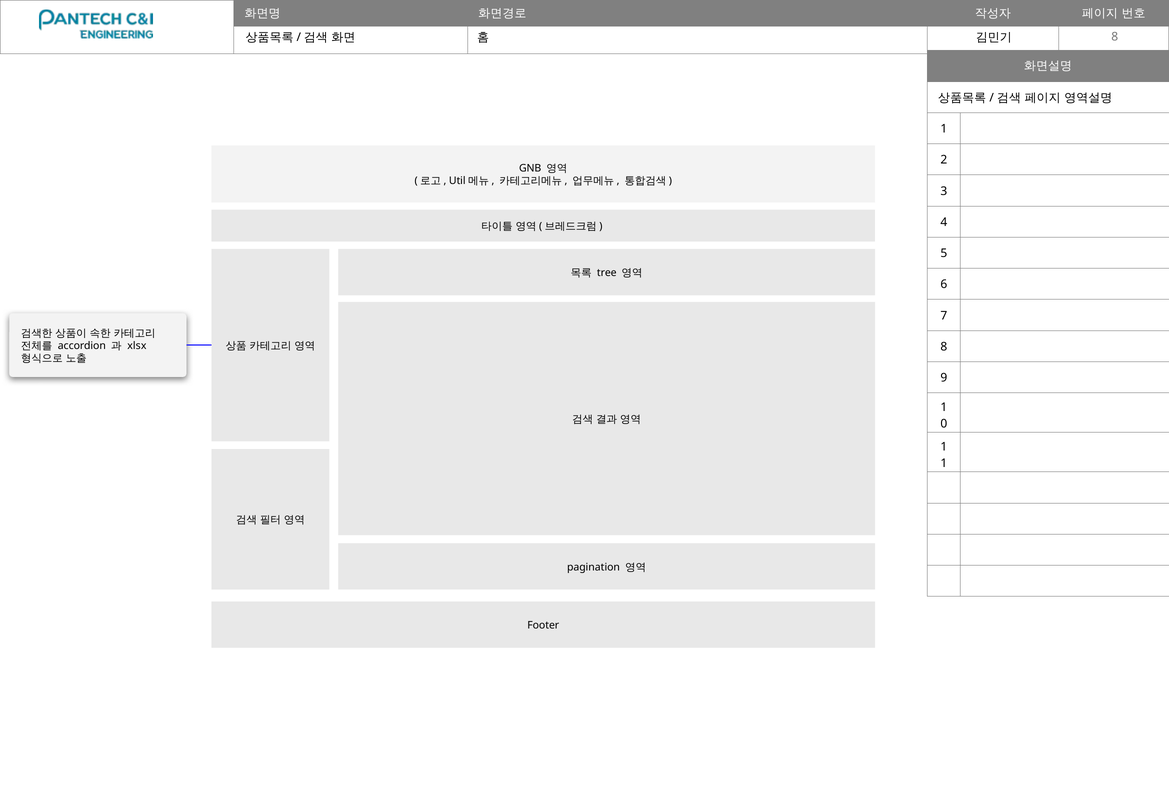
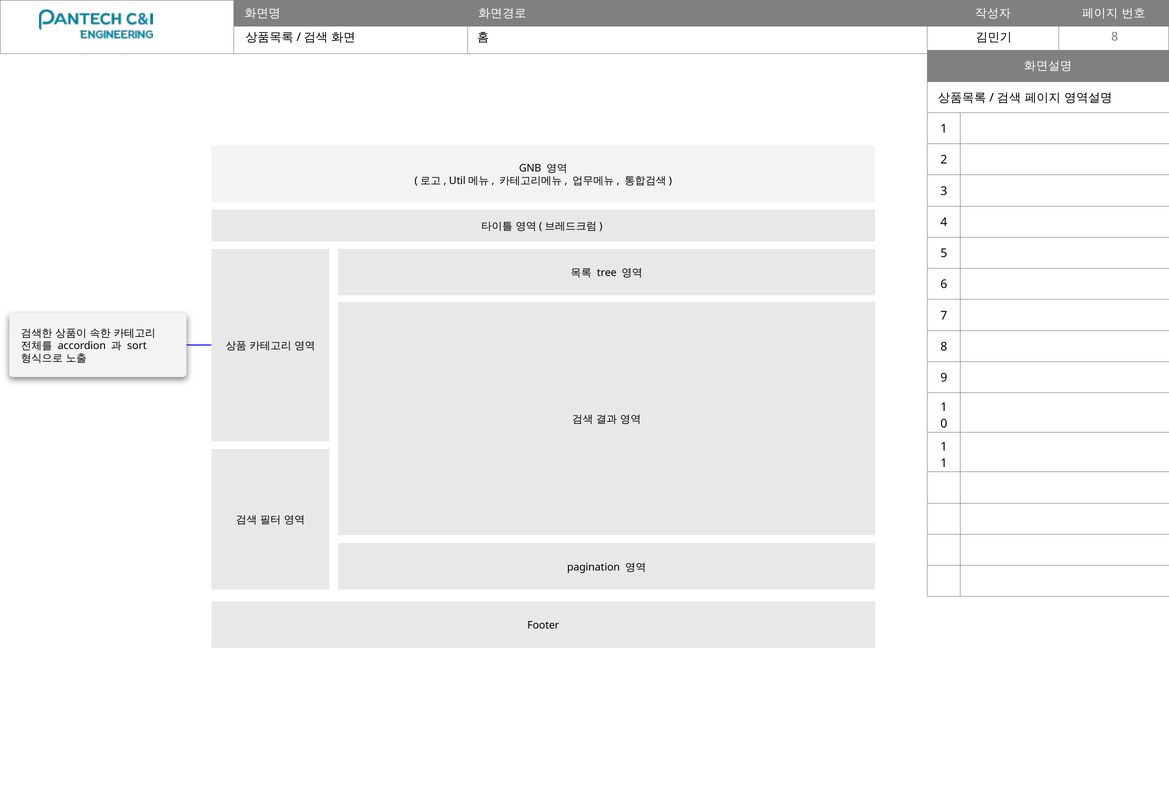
xlsx: xlsx -> sort
